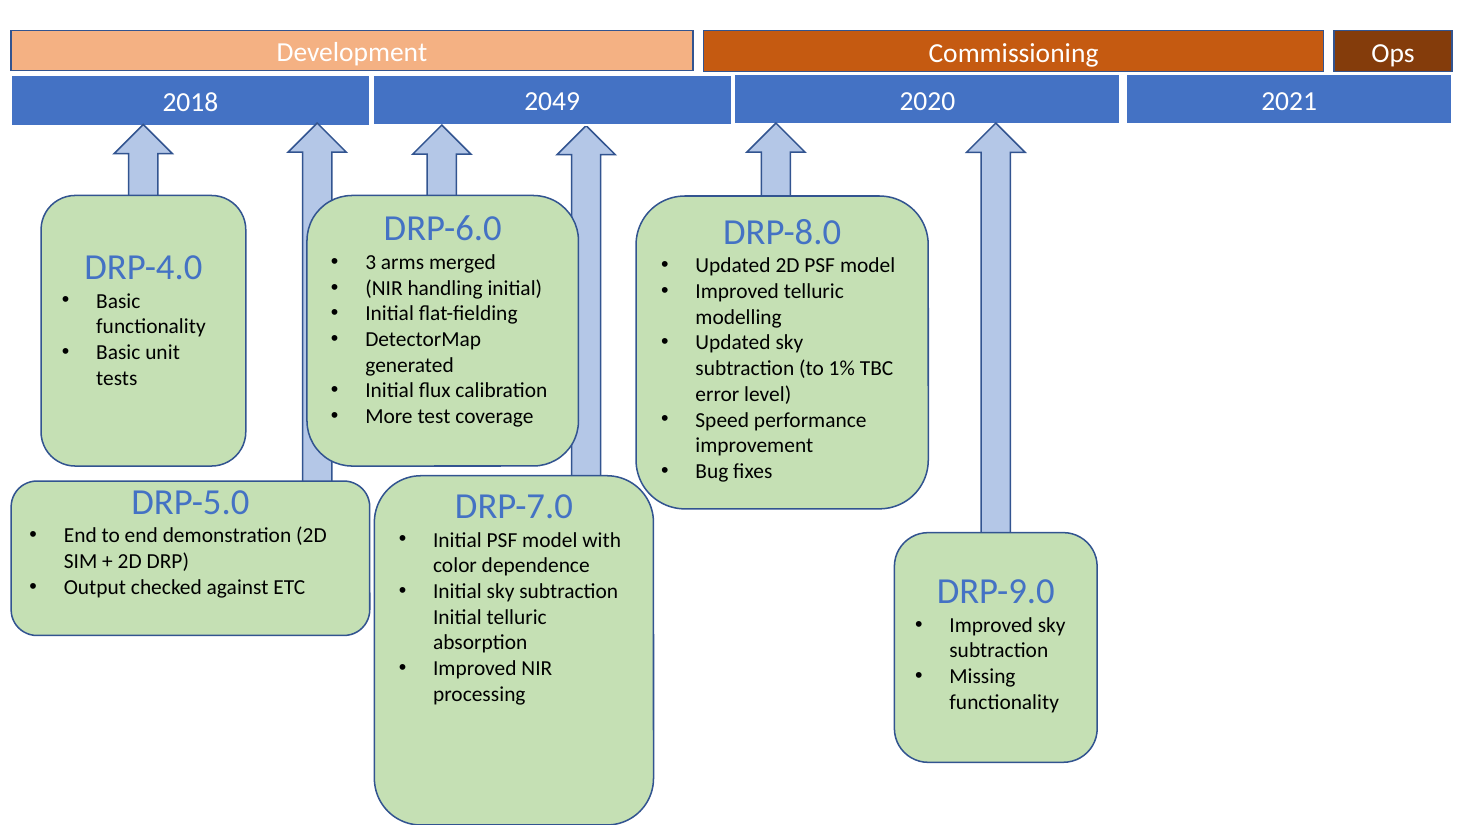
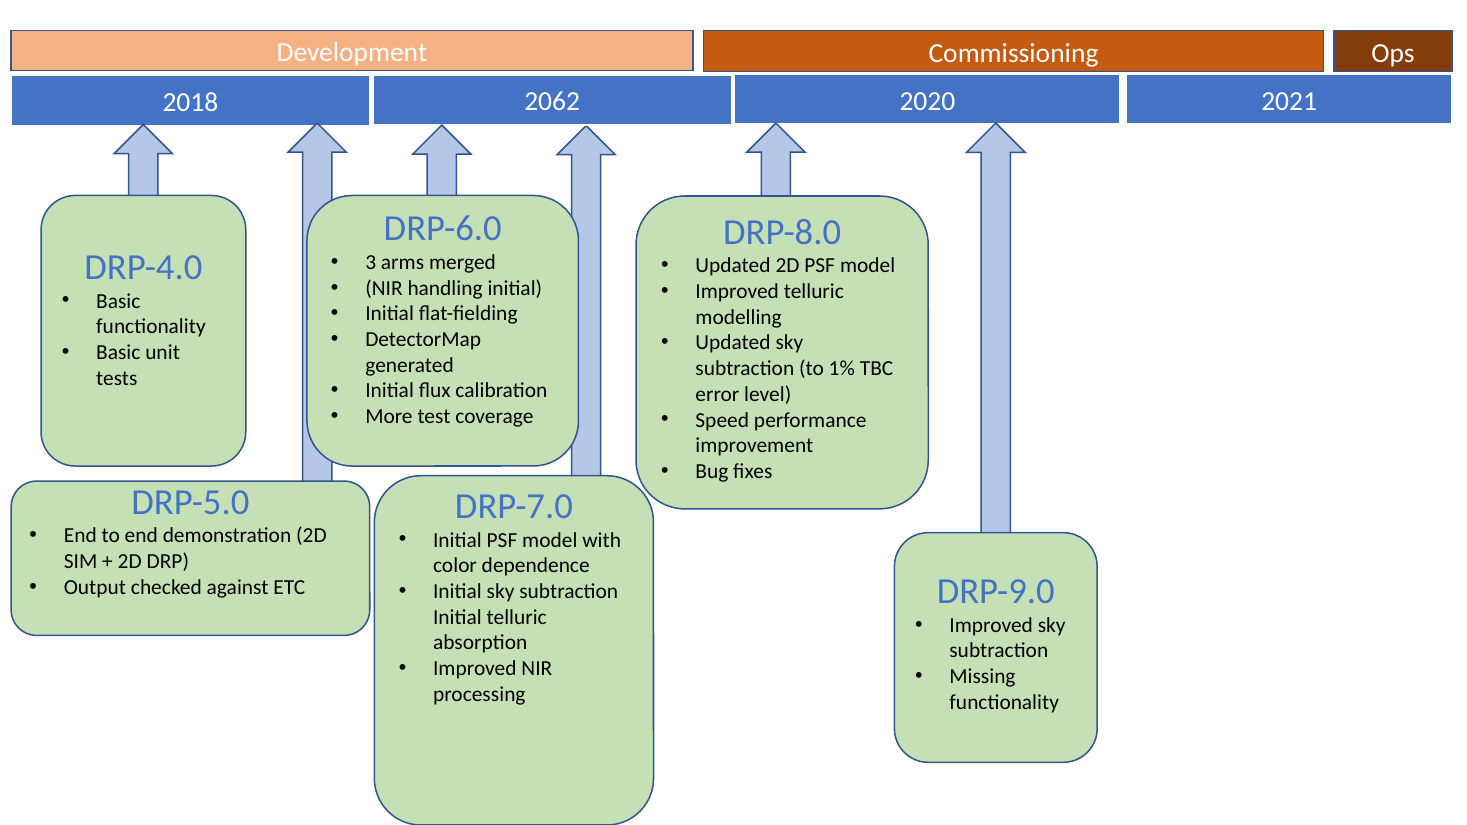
2049: 2049 -> 2062
